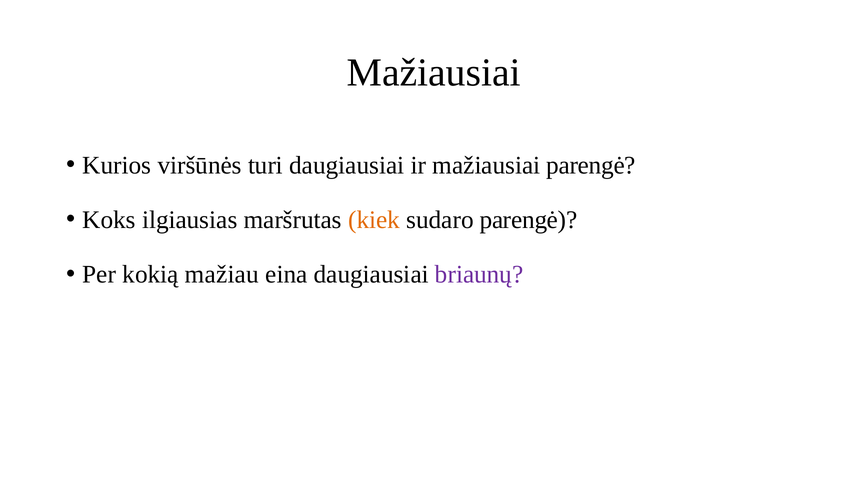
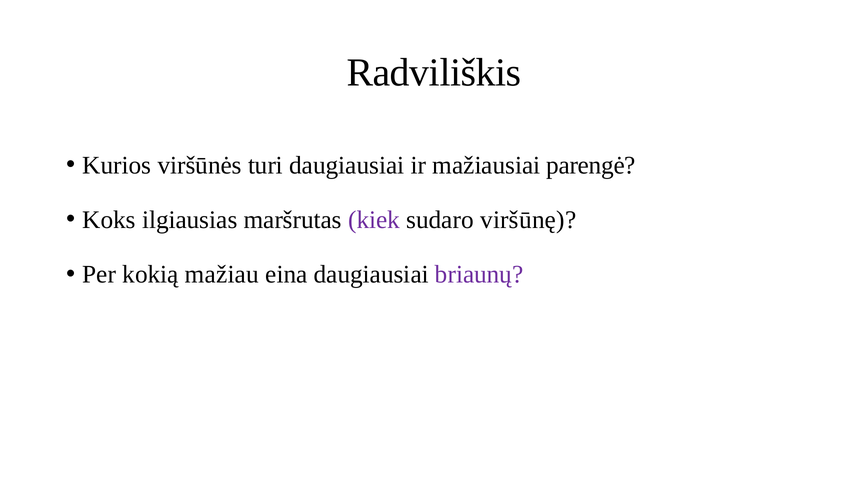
Mažiausiai at (434, 73): Mažiausiai -> Radviliškis
kiek colour: orange -> purple
sudaro parengė: parengė -> viršūnę
